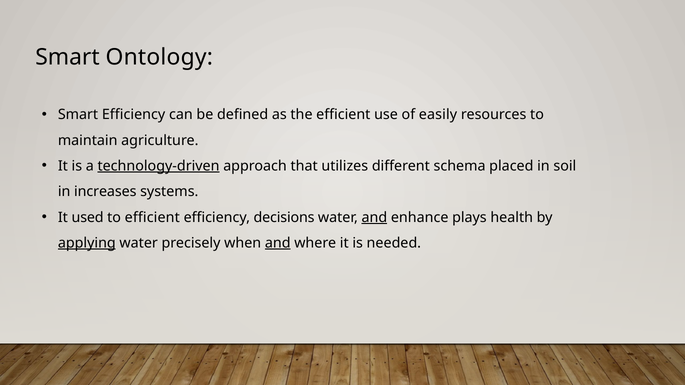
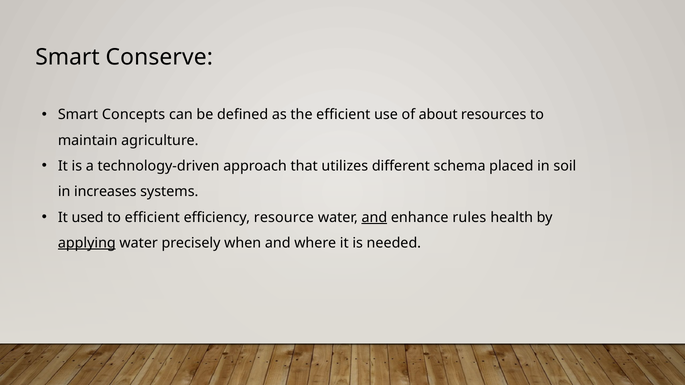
Ontology: Ontology -> Conserve
Smart Efficiency: Efficiency -> Concepts
easily: easily -> about
technology-driven underline: present -> none
decisions: decisions -> resource
plays: plays -> rules
and at (278, 243) underline: present -> none
